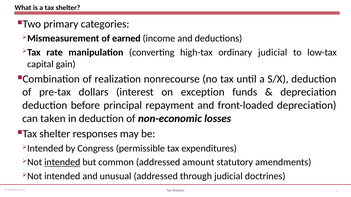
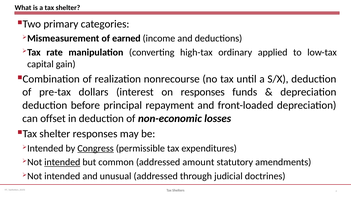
ordinary judicial: judicial -> applied
on exception: exception -> responses
taken: taken -> offset
Congress underline: none -> present
